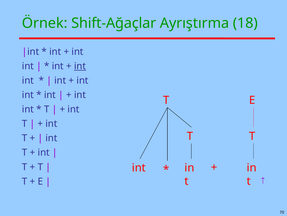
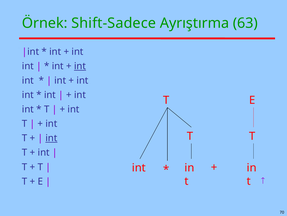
Shift-Ağaçlar: Shift-Ağaçlar -> Shift-Sadece
18: 18 -> 63
int at (51, 138) underline: none -> present
